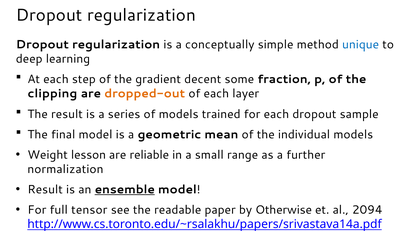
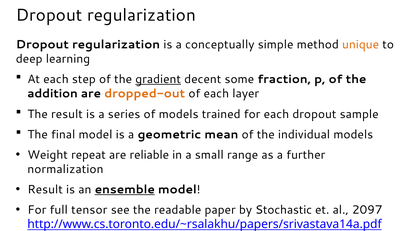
unique colour: blue -> orange
gradient underline: none -> present
clipping: clipping -> addition
lesson: lesson -> repeat
Otherwise: Otherwise -> Stochastic
2094: 2094 -> 2097
